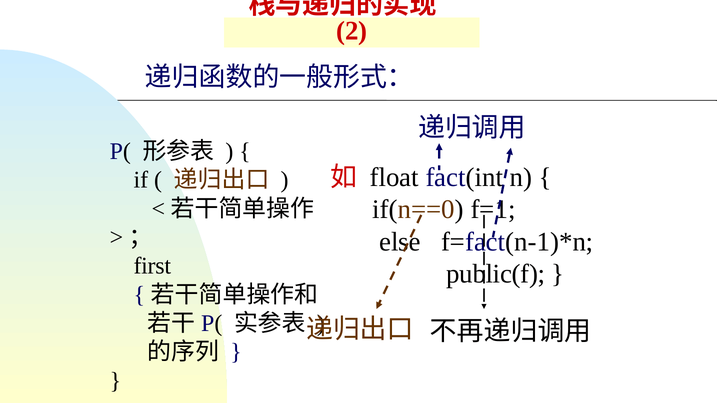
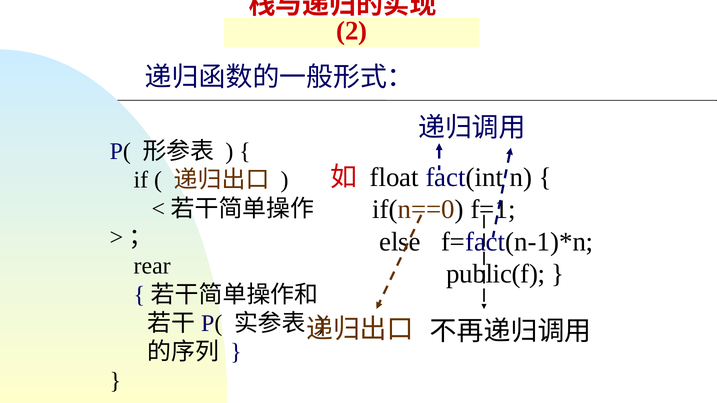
first: first -> rear
